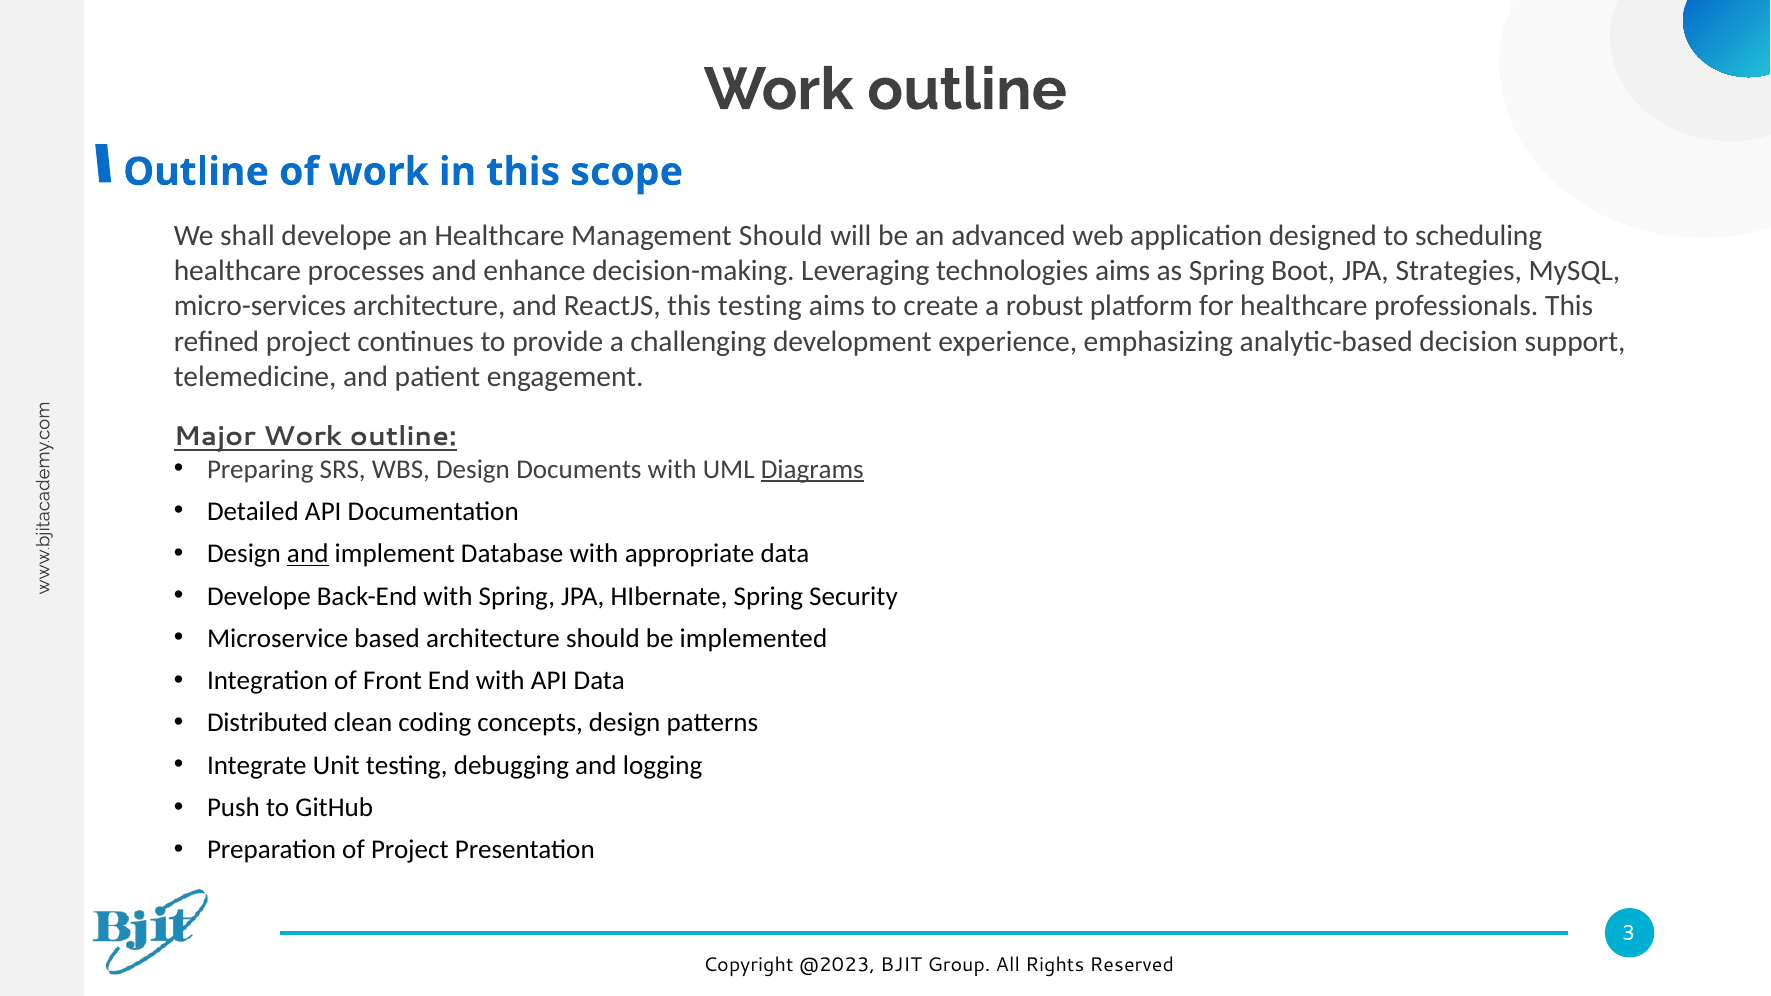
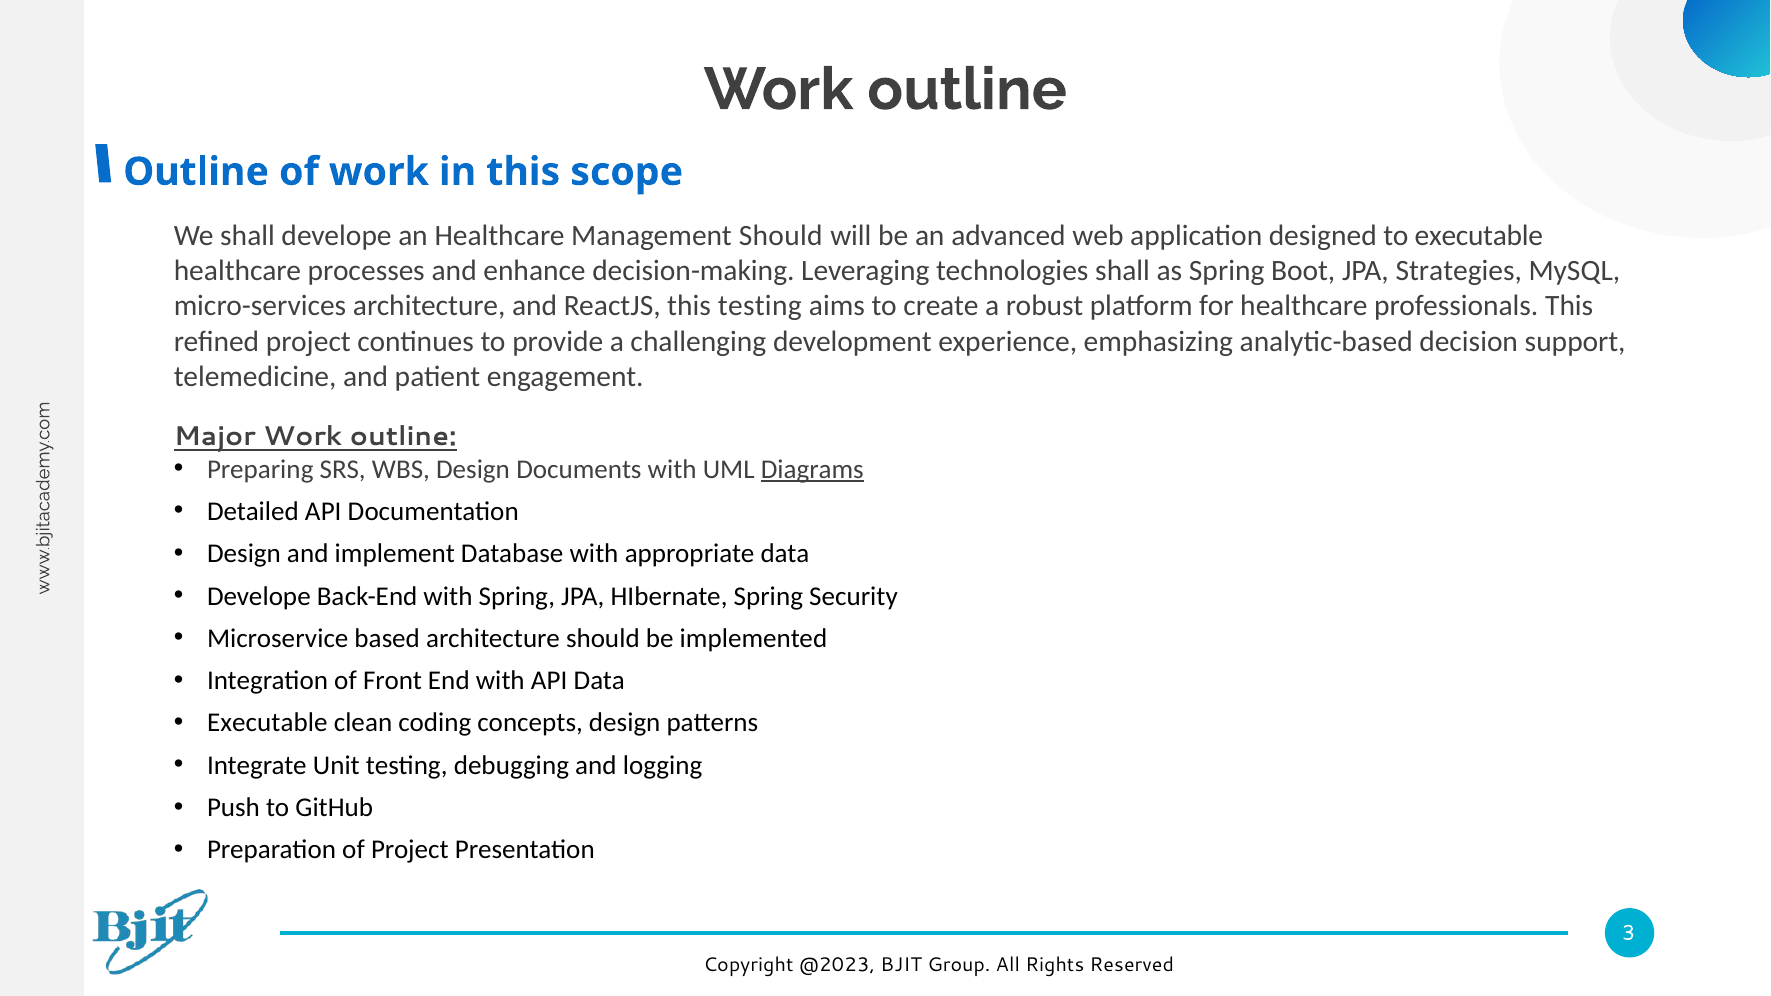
to scheduling: scheduling -> executable
technologies aims: aims -> shall
and at (308, 554) underline: present -> none
Distributed at (267, 723): Distributed -> Executable
